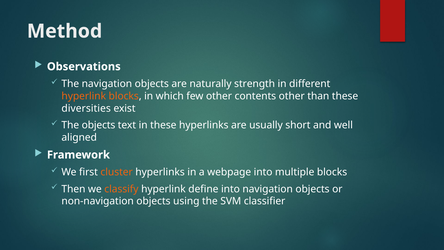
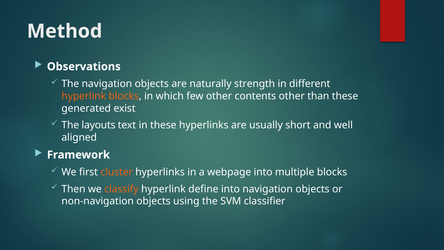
diversities: diversities -> generated
The objects: objects -> layouts
